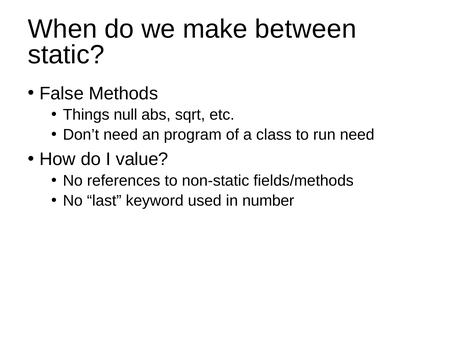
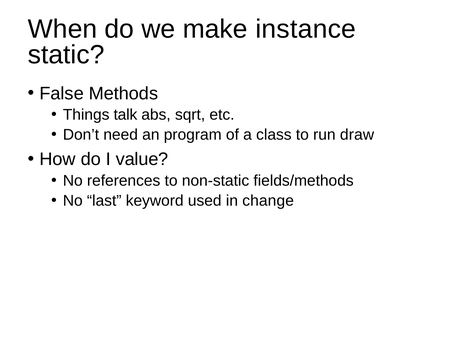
between: between -> instance
null: null -> talk
run need: need -> draw
number: number -> change
